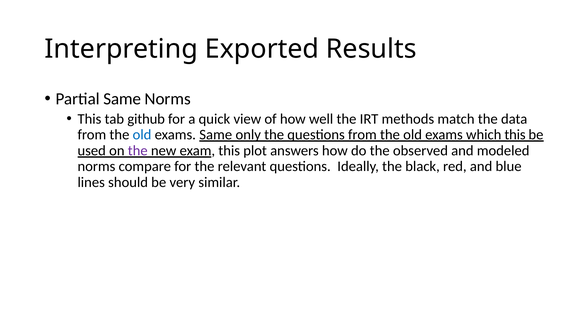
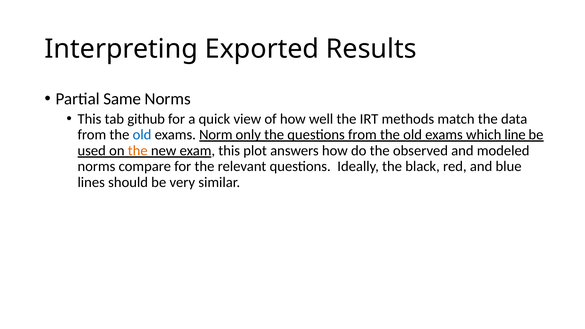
exams Same: Same -> Norm
which this: this -> line
the at (138, 151) colour: purple -> orange
